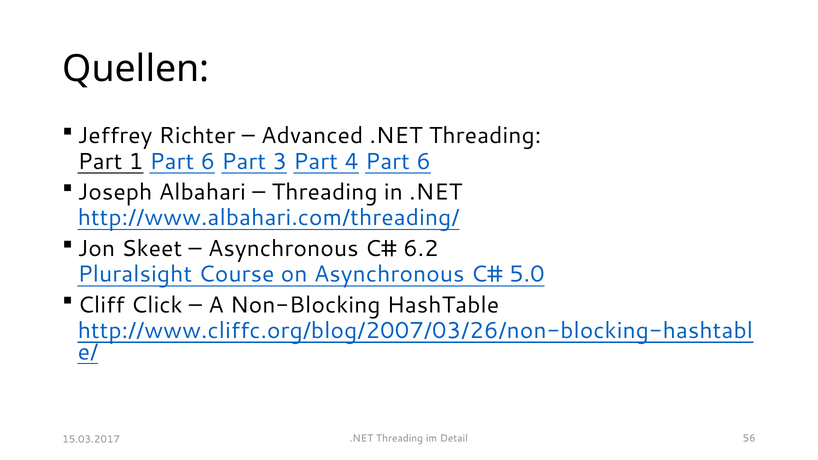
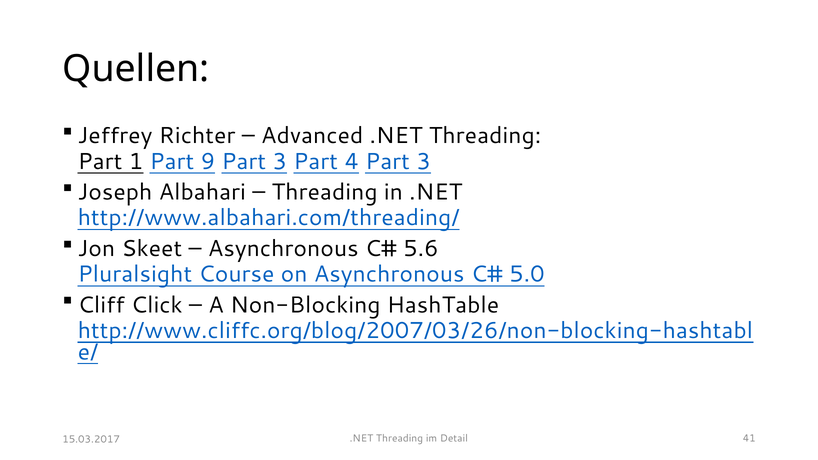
1 Part 6: 6 -> 9
4 Part 6: 6 -> 3
6.2: 6.2 -> 5.6
56: 56 -> 41
